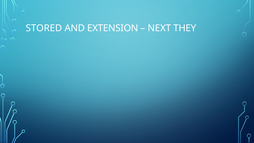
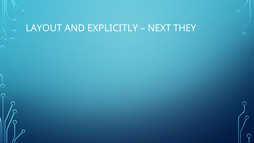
STORED: STORED -> LAYOUT
EXTENSION: EXTENSION -> EXPLICITLY
